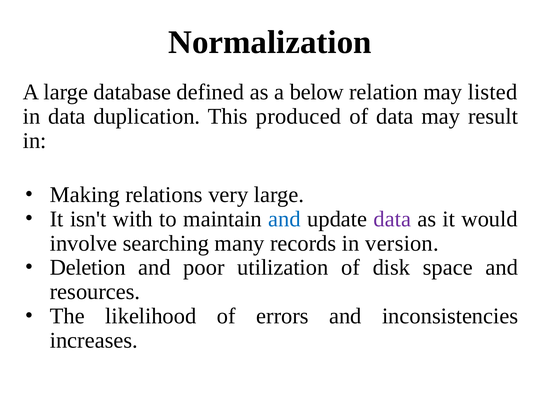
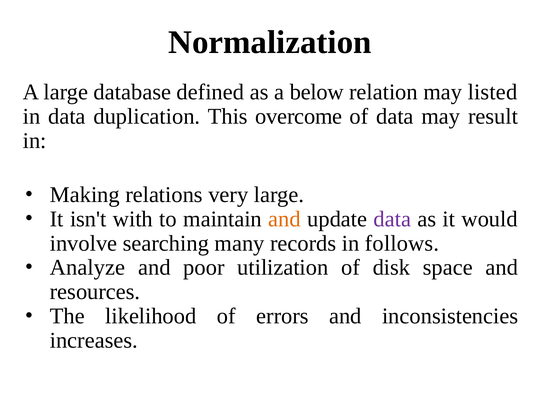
produced: produced -> overcome
and at (285, 219) colour: blue -> orange
version: version -> follows
Deletion: Deletion -> Analyze
